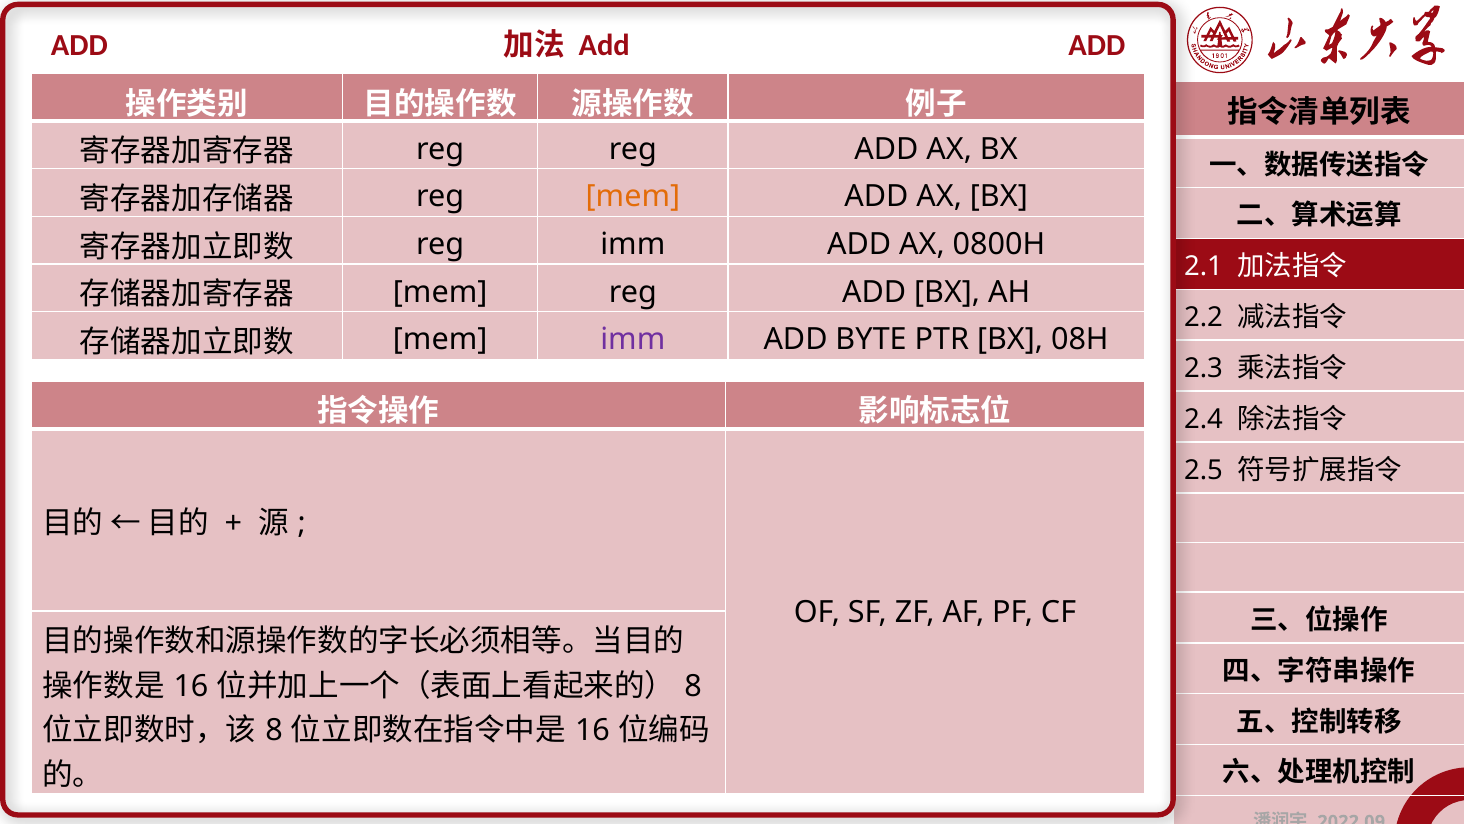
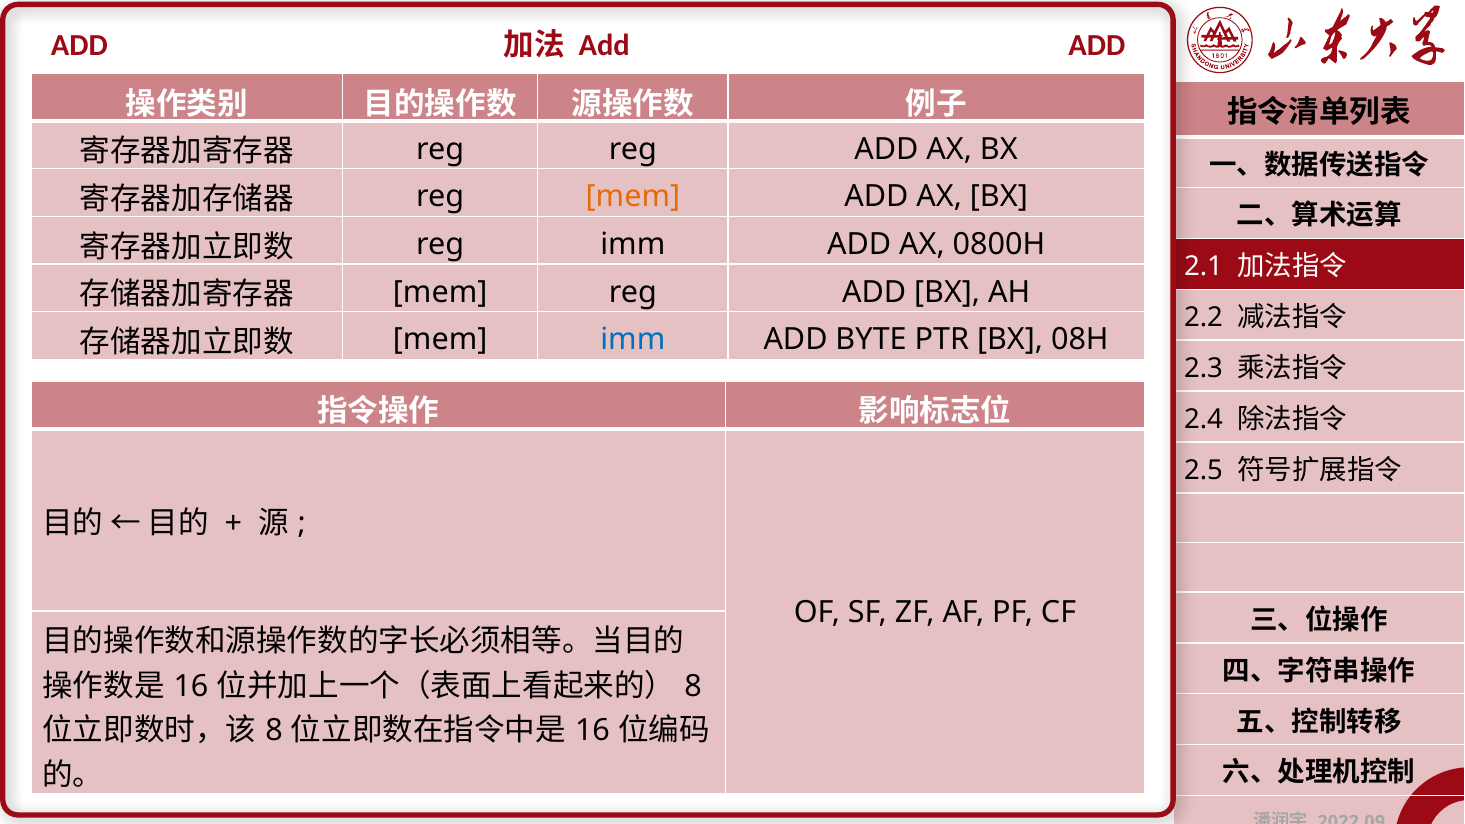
imm at (633, 340) colour: purple -> blue
